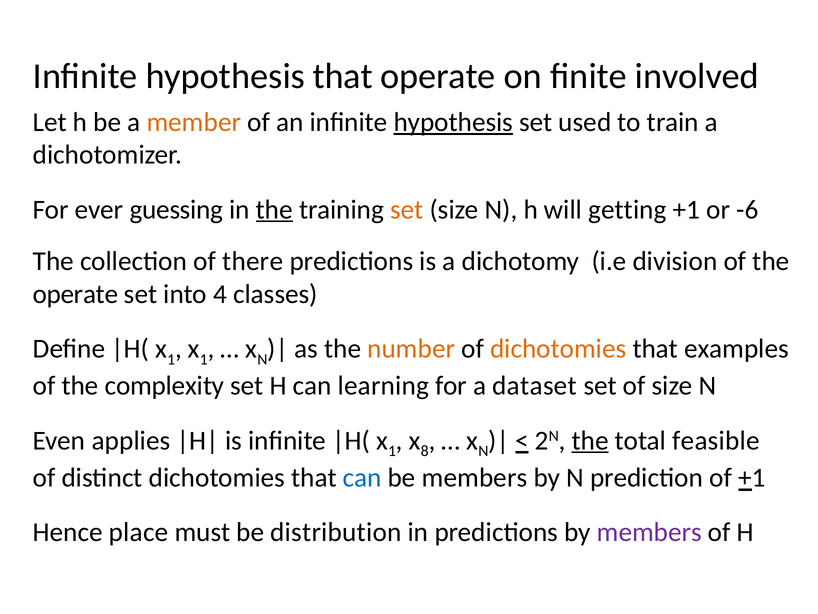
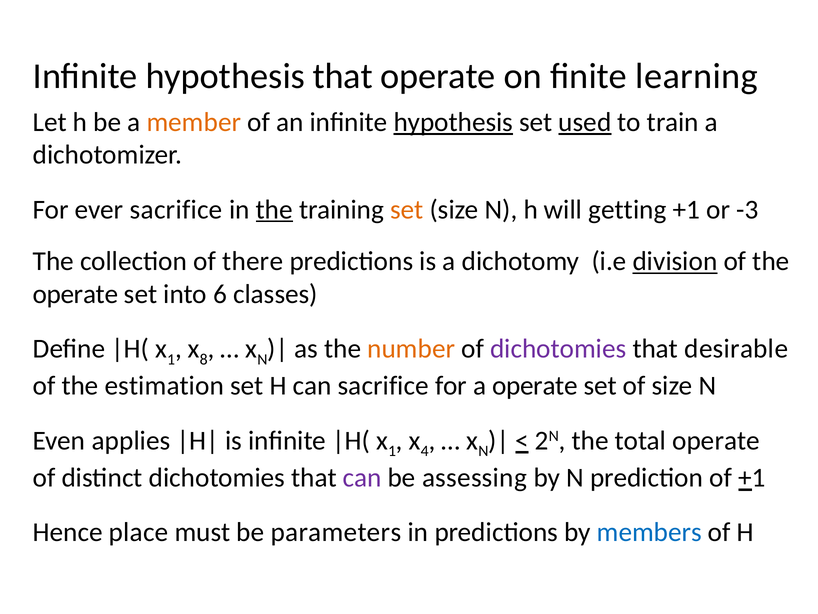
involved: involved -> learning
used underline: none -> present
ever guessing: guessing -> sacrifice
-6: -6 -> -3
division underline: none -> present
4: 4 -> 6
1 at (204, 359): 1 -> 8
dichotomies at (558, 348) colour: orange -> purple
examples: examples -> desirable
complexity: complexity -> estimation
can learning: learning -> sacrifice
a dataset: dataset -> operate
8: 8 -> 4
the at (590, 440) underline: present -> none
total feasible: feasible -> operate
can at (362, 477) colour: blue -> purple
be members: members -> assessing
distribution: distribution -> parameters
members at (649, 532) colour: purple -> blue
